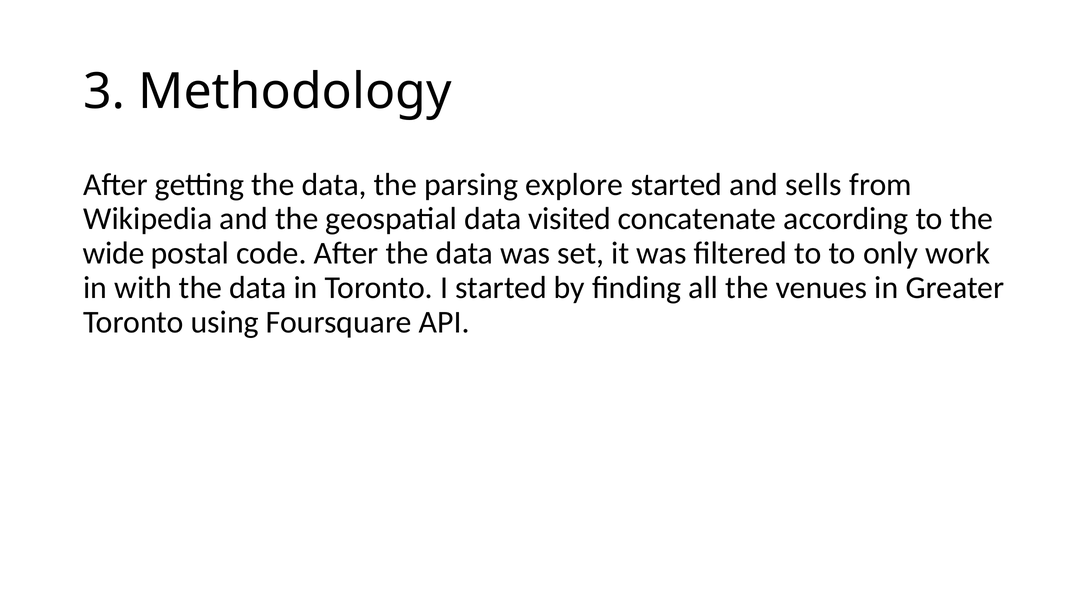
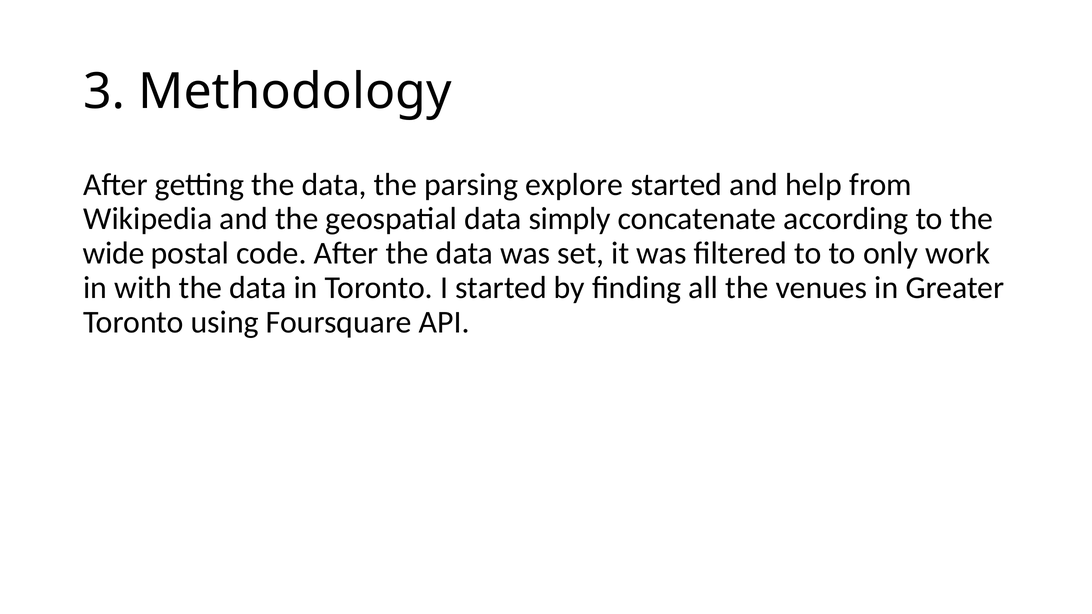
sells: sells -> help
visited: visited -> simply
